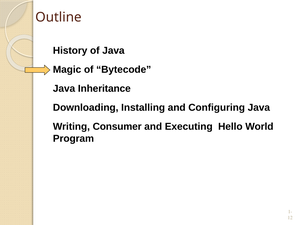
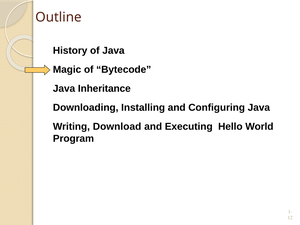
Consumer: Consumer -> Download
